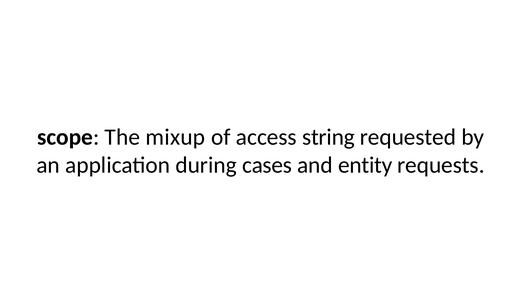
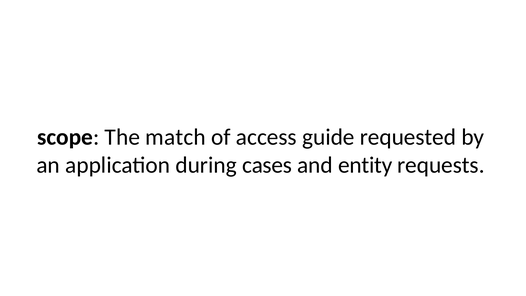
mixup: mixup -> match
string: string -> guide
